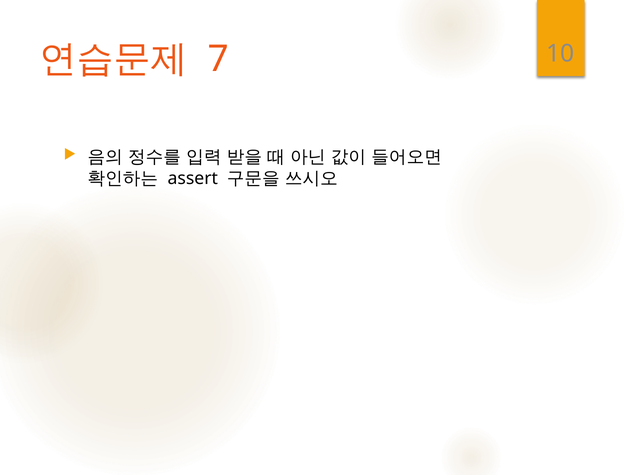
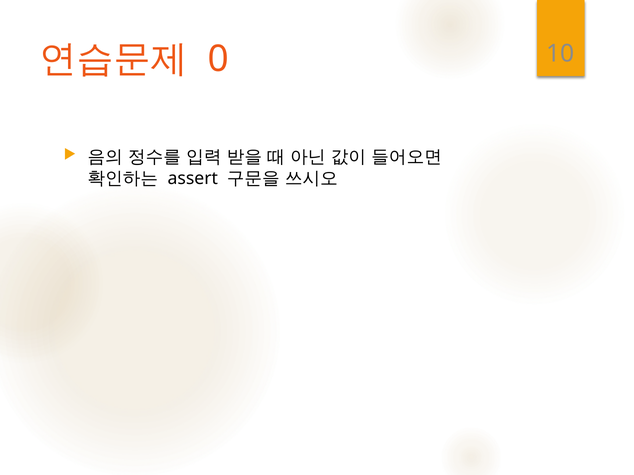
7: 7 -> 0
